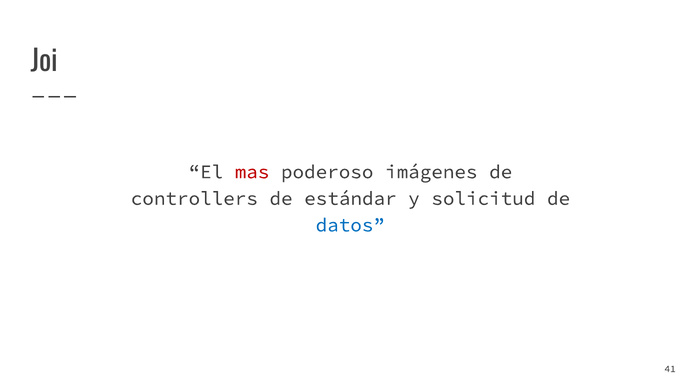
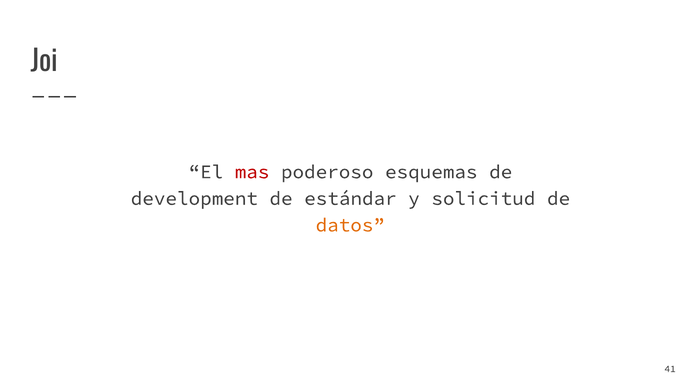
imágenes: imágenes -> esquemas
controllers: controllers -> development
datos colour: blue -> orange
